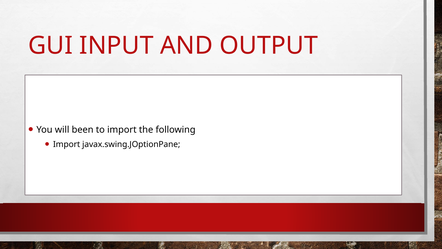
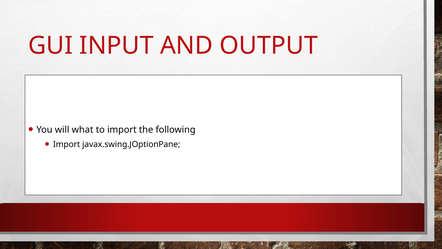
been: been -> what
